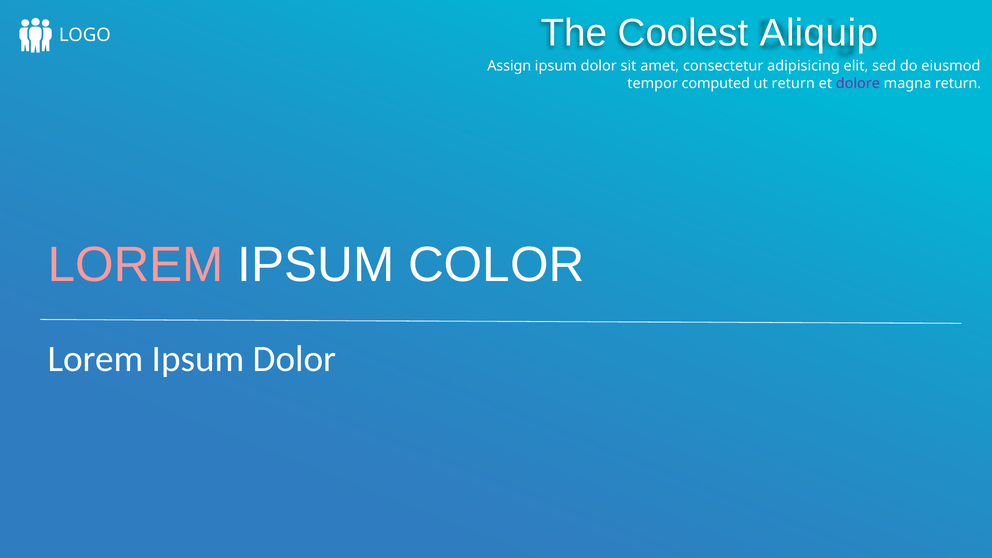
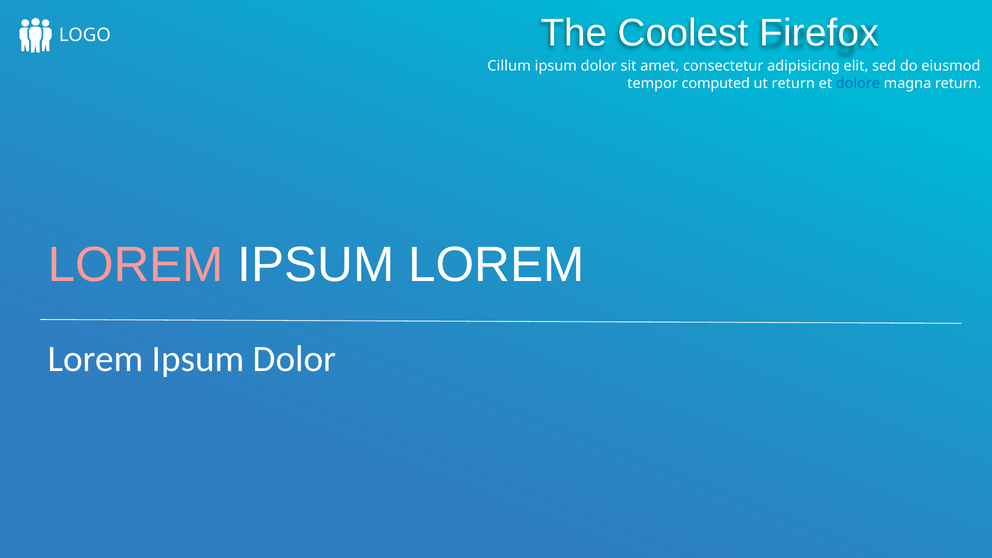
Aliquip: Aliquip -> Firefox
Assign: Assign -> Cillum
dolore colour: purple -> blue
IPSUM COLOR: COLOR -> LOREM
